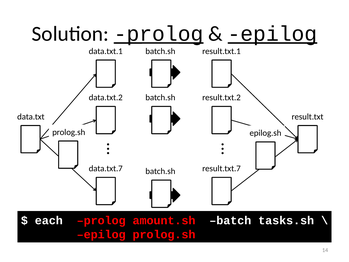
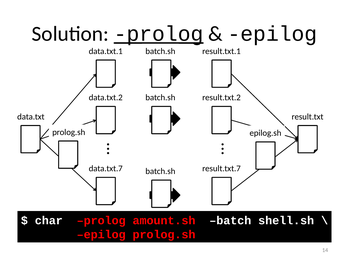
epilog at (272, 34) underline: present -> none
each: each -> char
tasks.sh: tasks.sh -> shell.sh
